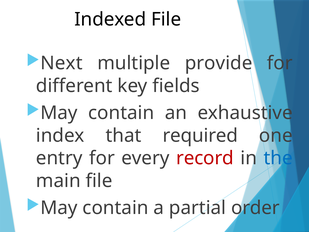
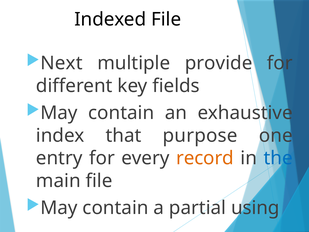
required: required -> purpose
record colour: red -> orange
order: order -> using
